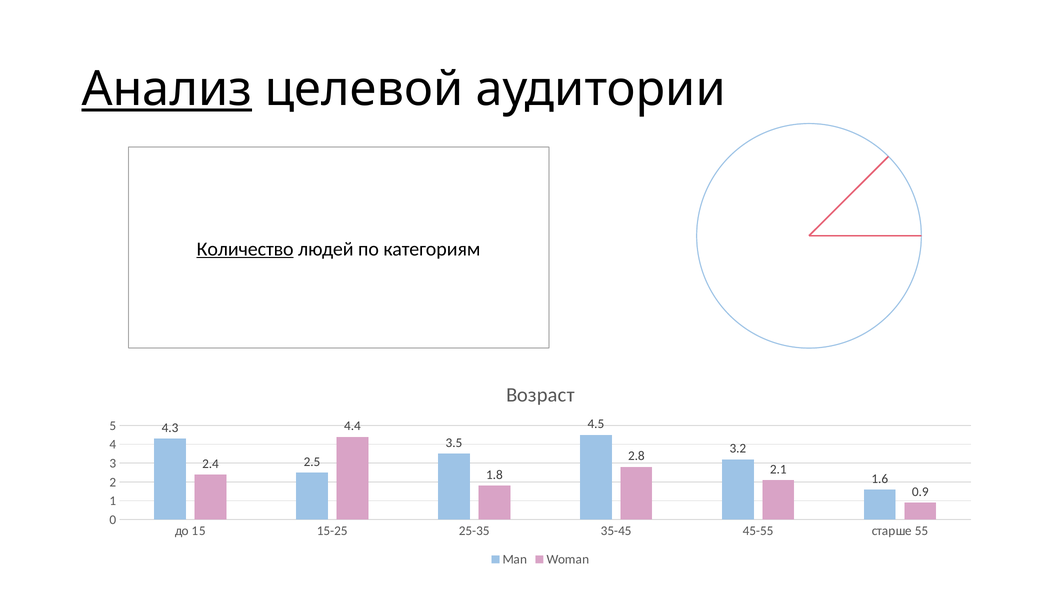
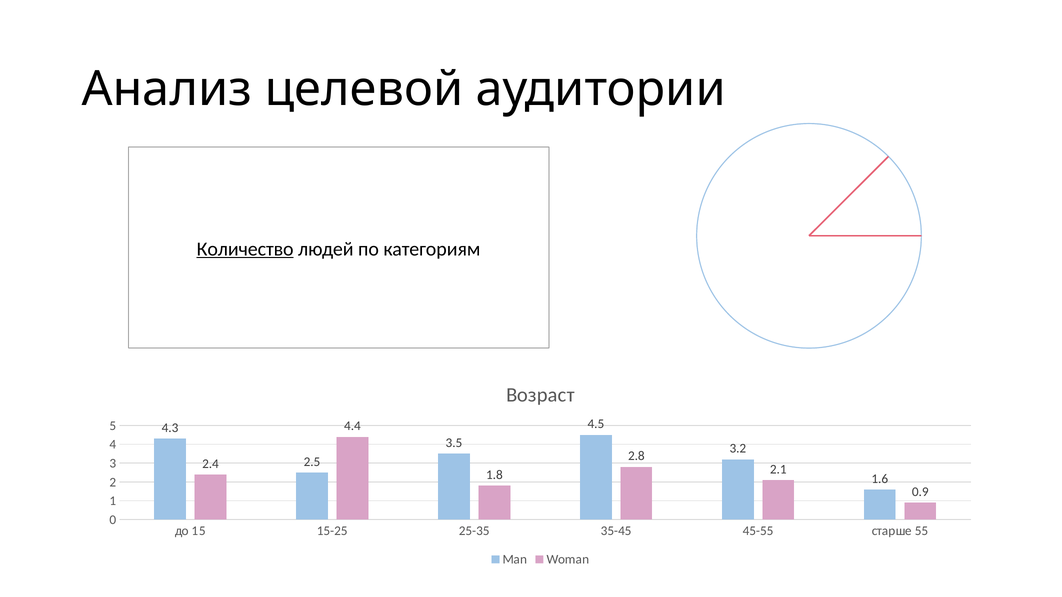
Анализ underline: present -> none
